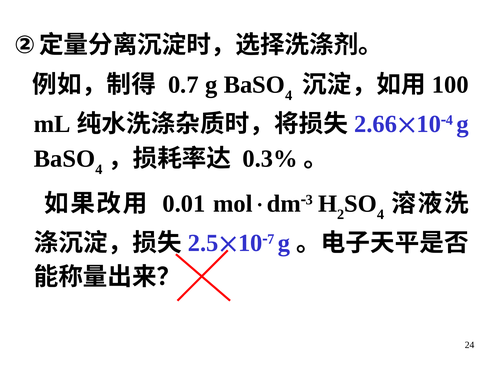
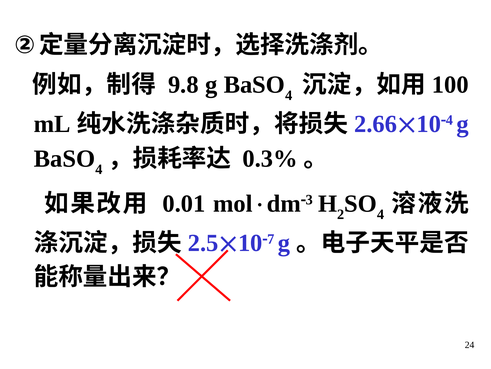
0.7: 0.7 -> 9.8
